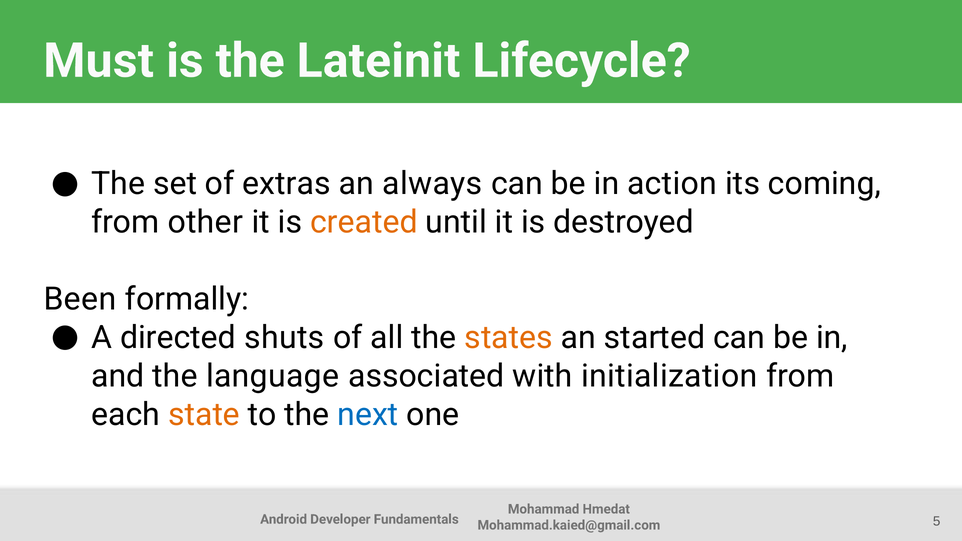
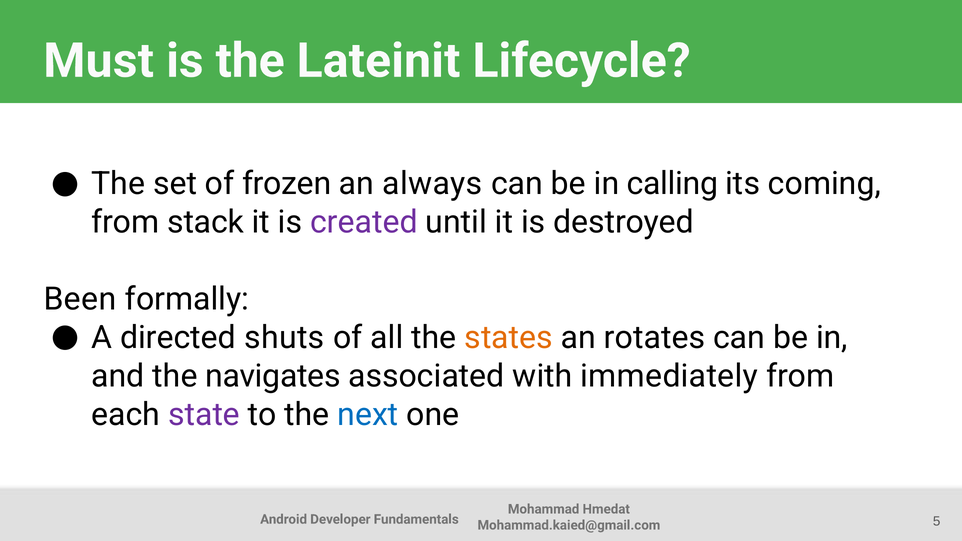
extras: extras -> frozen
action: action -> calling
other: other -> stack
created colour: orange -> purple
started: started -> rotates
language: language -> navigates
initialization: initialization -> immediately
state colour: orange -> purple
